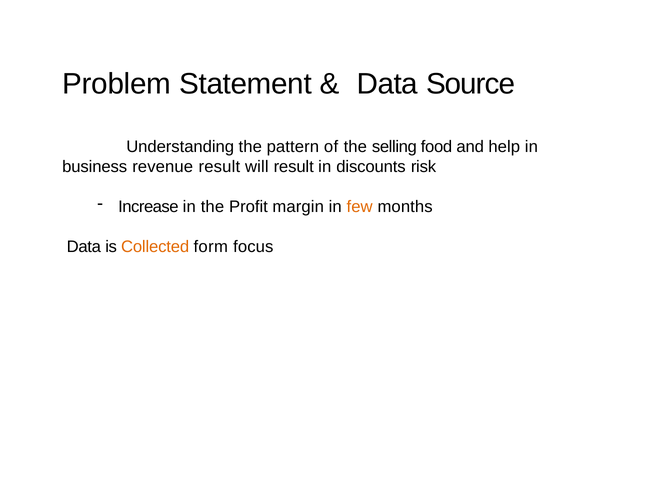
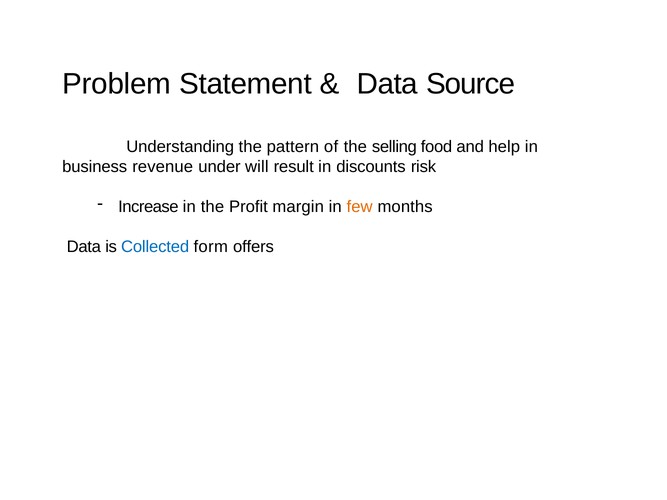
revenue result: result -> under
Collected colour: orange -> blue
focus: focus -> offers
